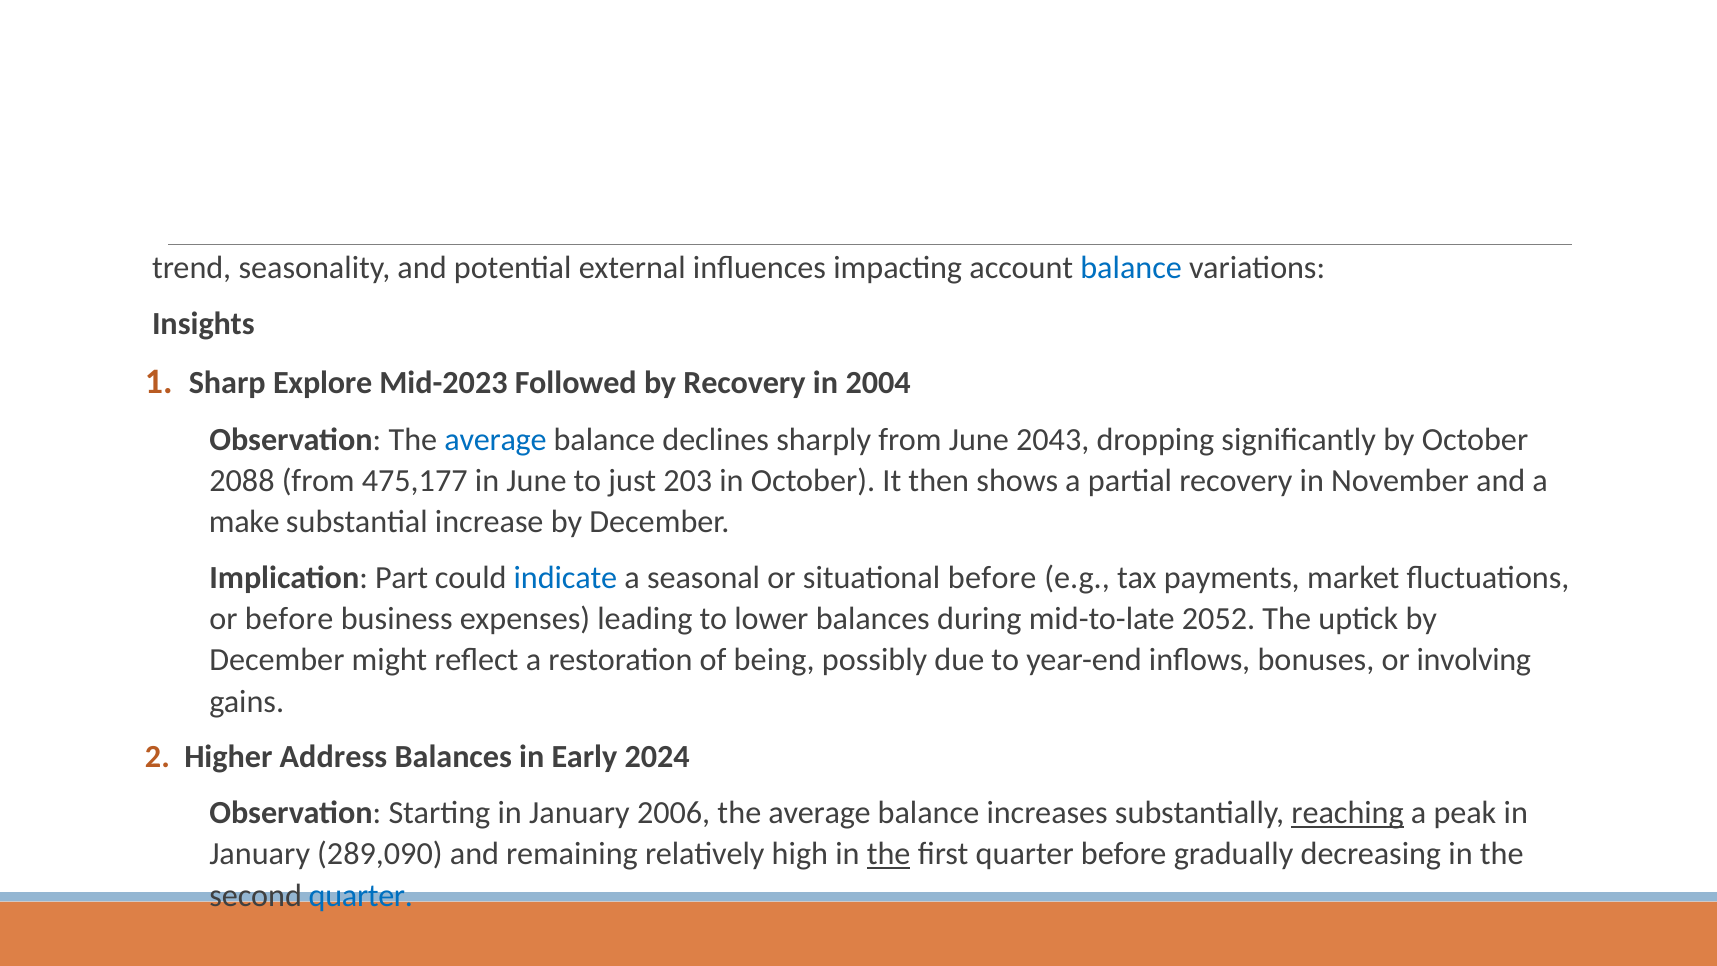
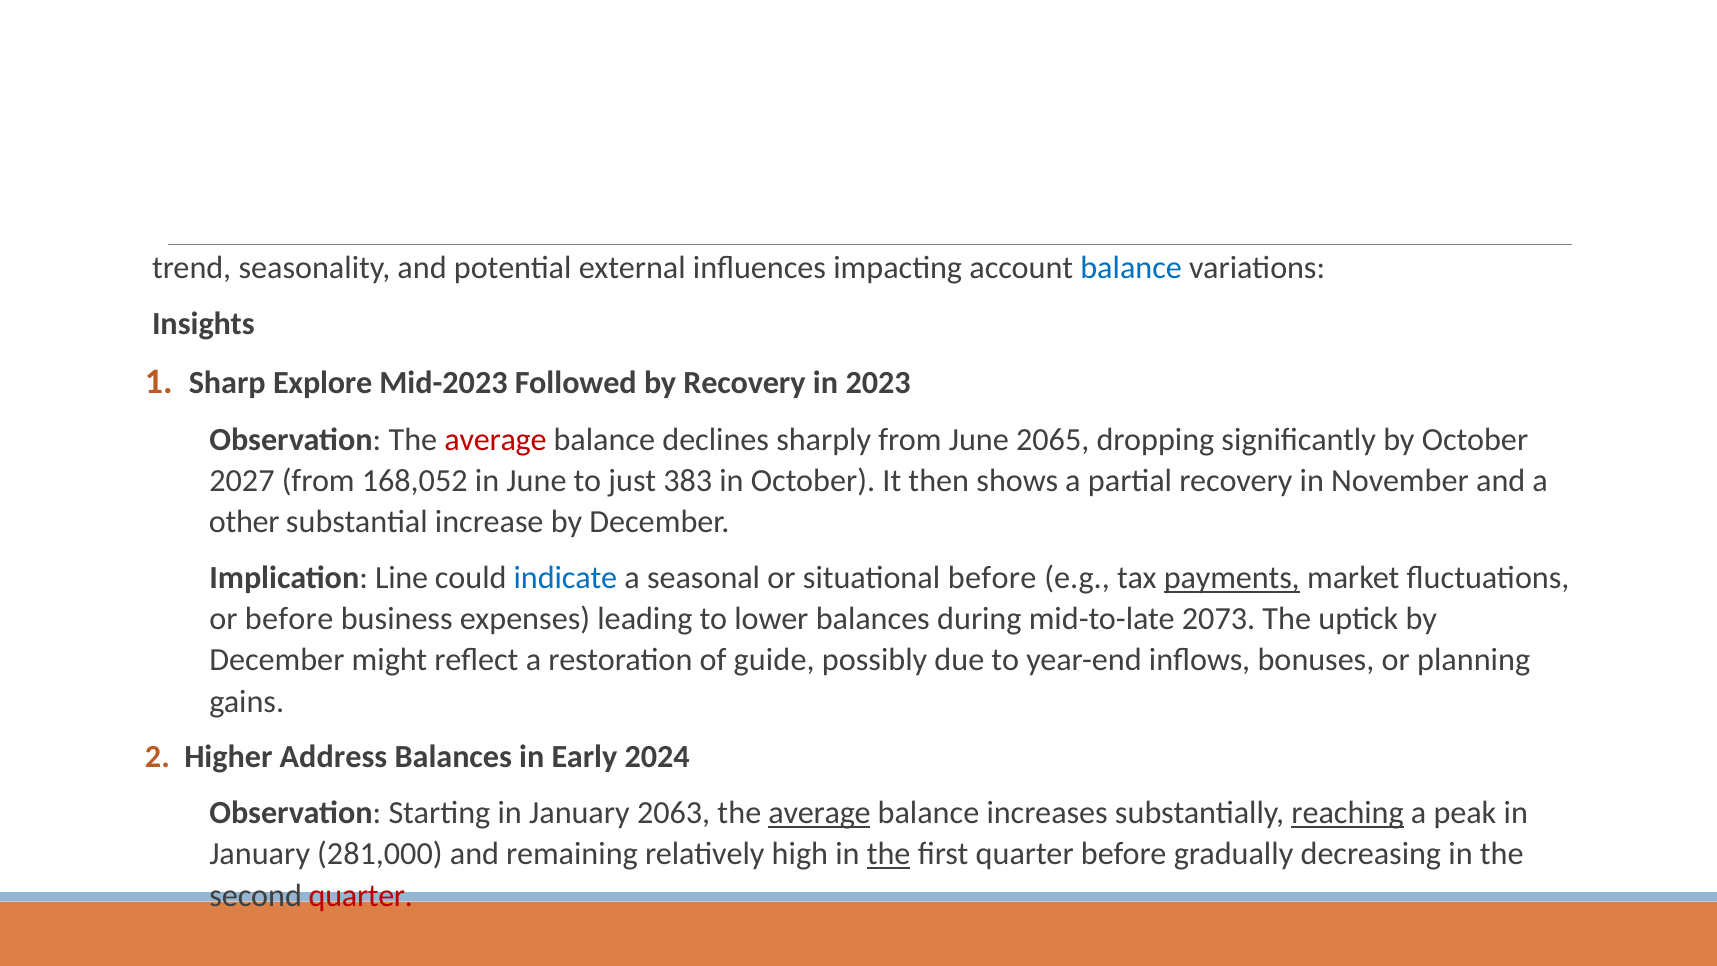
2004: 2004 -> 2023
average at (495, 439) colour: blue -> red
2043: 2043 -> 2065
2088: 2088 -> 2027
475,177: 475,177 -> 168,052
203: 203 -> 383
make: make -> other
Part: Part -> Line
payments underline: none -> present
2052: 2052 -> 2073
being: being -> guide
involving: involving -> planning
2006: 2006 -> 2063
average at (820, 813) underline: none -> present
289,090: 289,090 -> 281,000
quarter at (361, 895) colour: blue -> red
